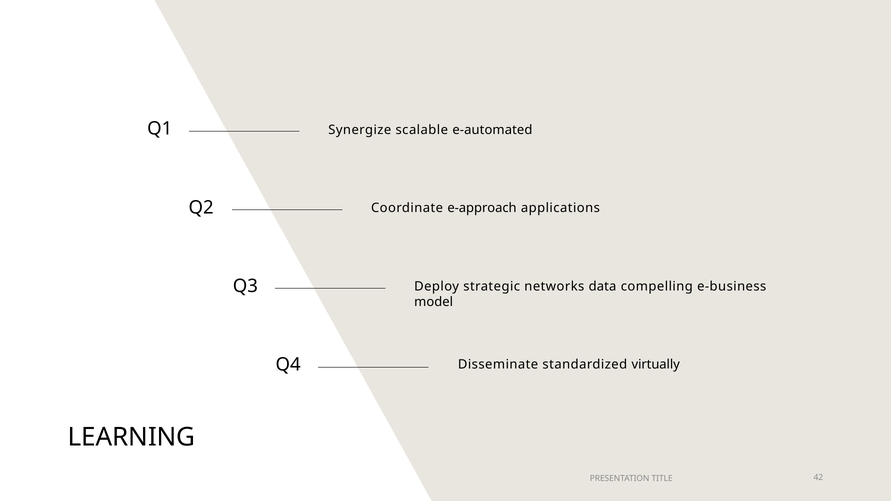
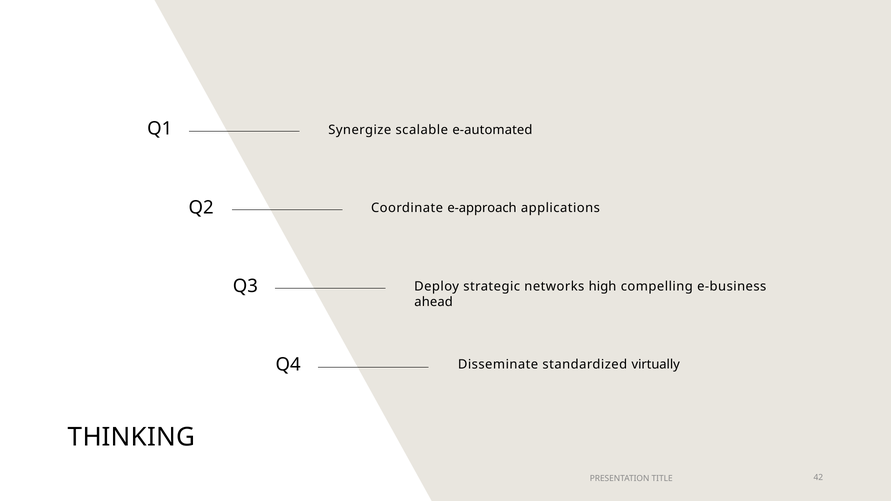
data: data -> high
model: model -> ahead
LEARNING: LEARNING -> THINKING
